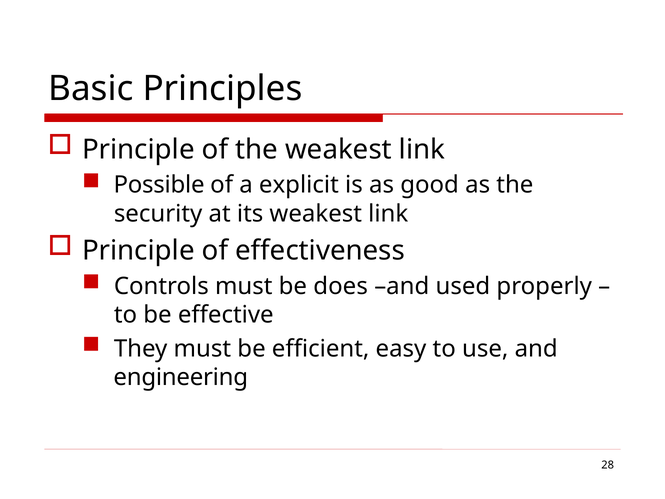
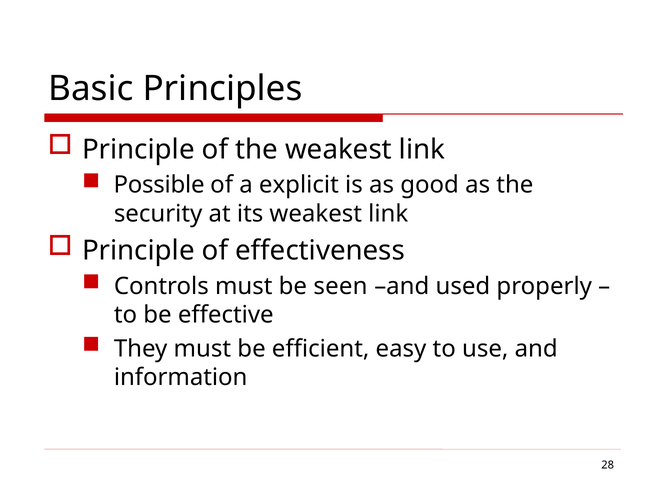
does: does -> seen
engineering: engineering -> information
